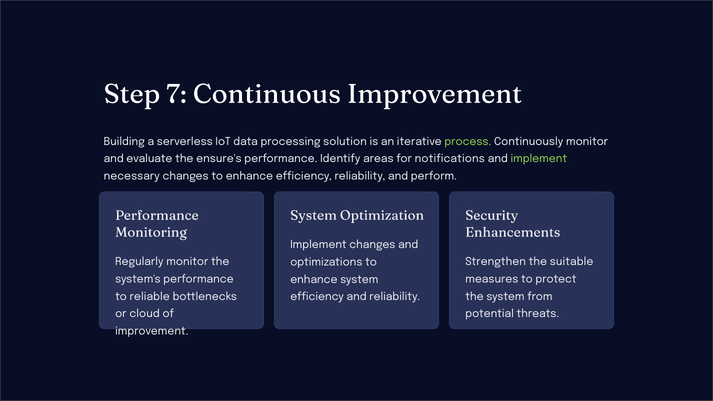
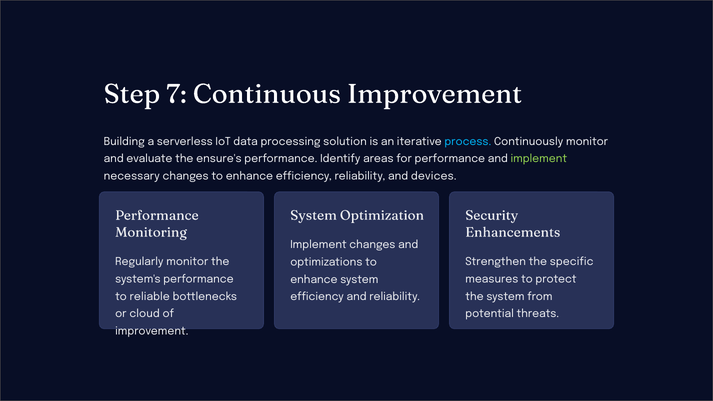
process colour: light green -> light blue
for notifications: notifications -> performance
perform: perform -> devices
suitable: suitable -> specific
